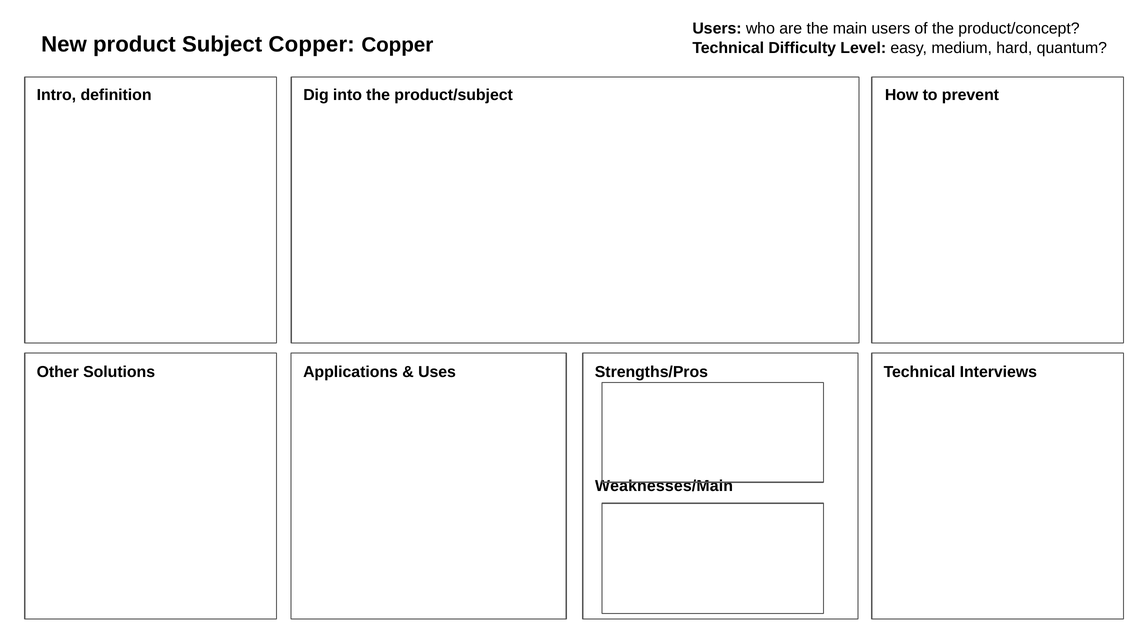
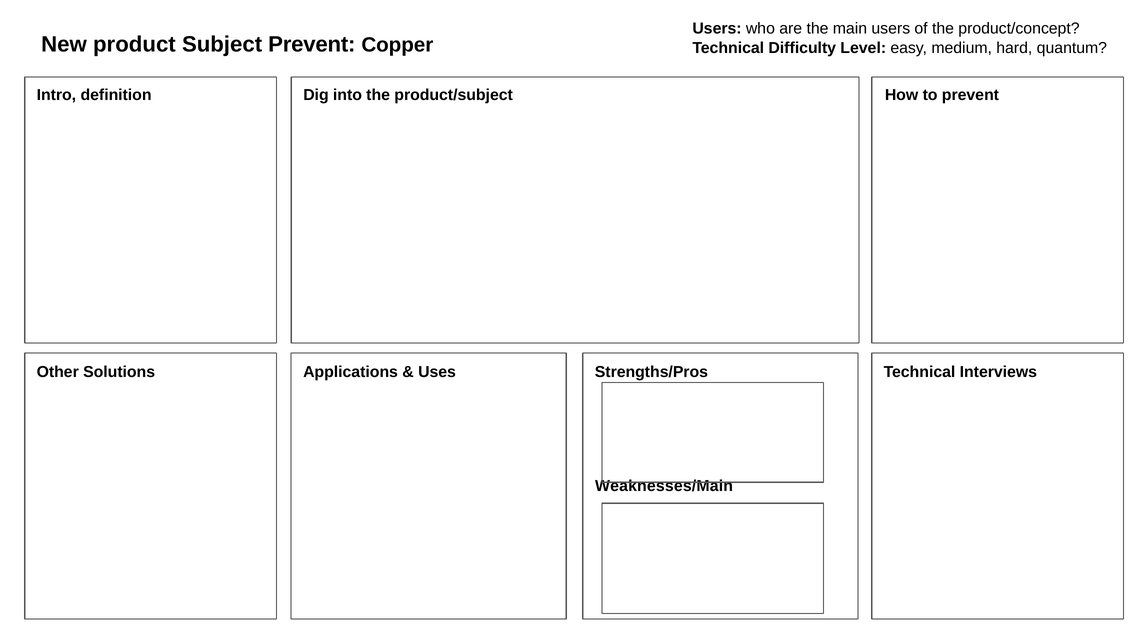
Subject Copper: Copper -> Prevent
